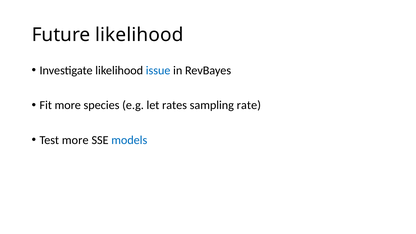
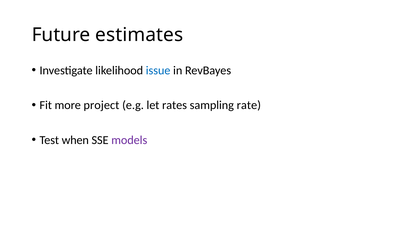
Future likelihood: likelihood -> estimates
species: species -> project
Test more: more -> when
models colour: blue -> purple
